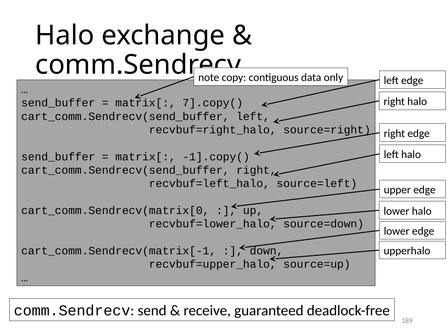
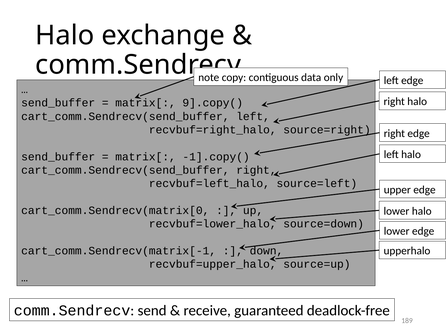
7].copy(: 7].copy( -> 9].copy(
